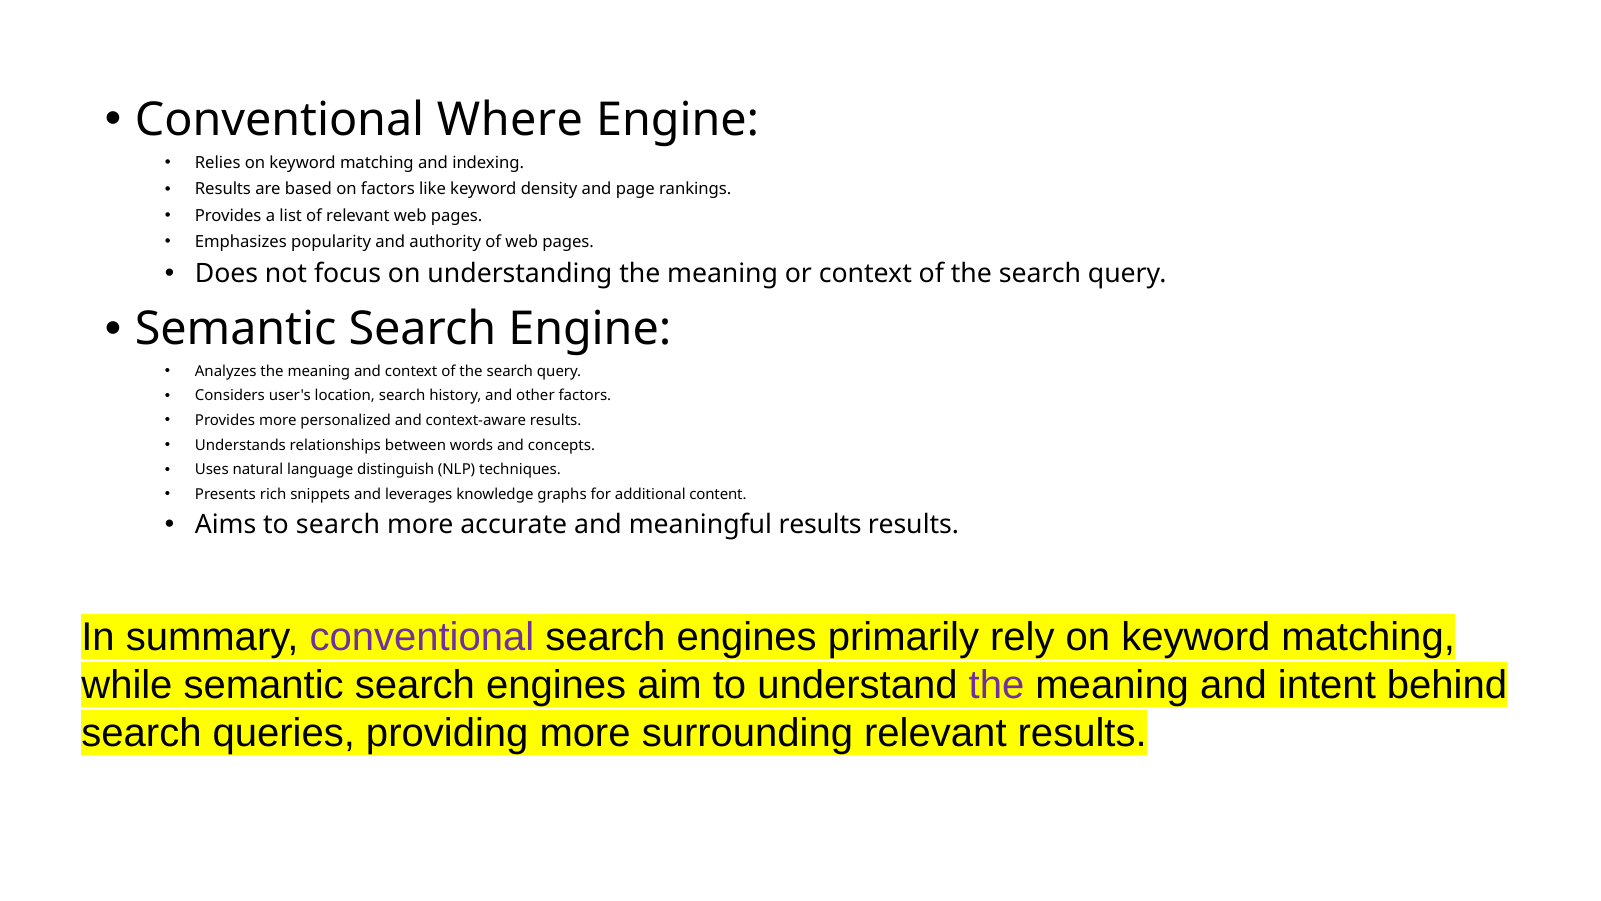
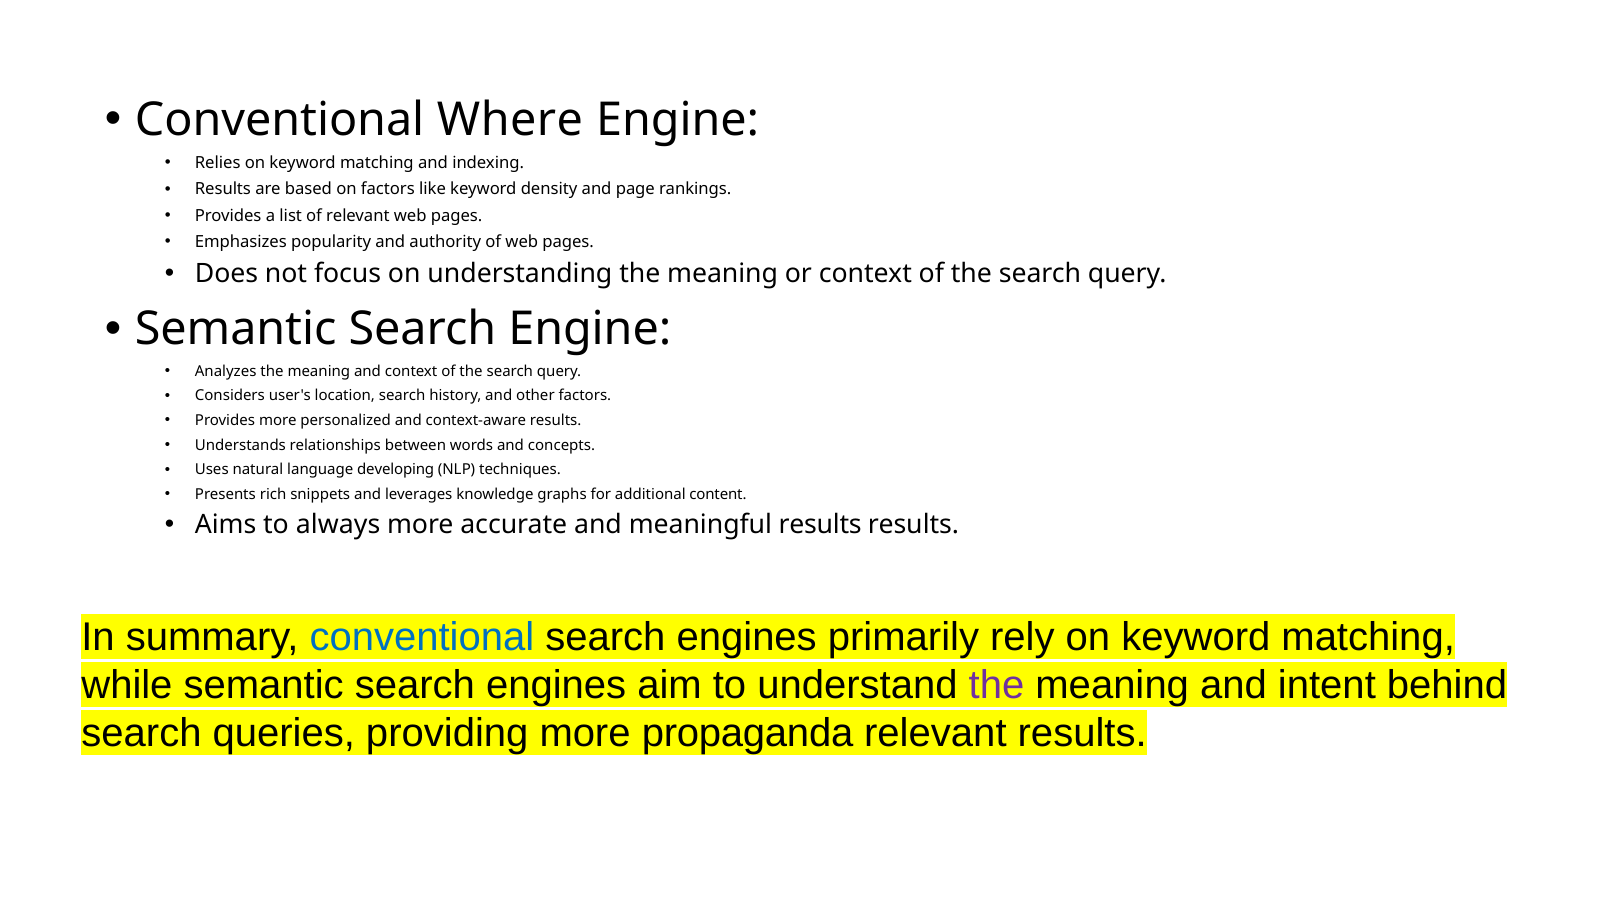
distinguish: distinguish -> developing
to search: search -> always
conventional at (422, 637) colour: purple -> blue
surrounding: surrounding -> propaganda
